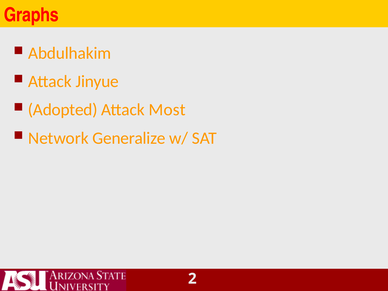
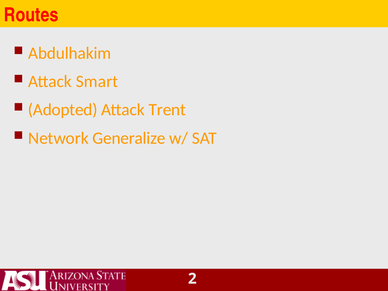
Graphs: Graphs -> Routes
Jinyue: Jinyue -> Smart
Most: Most -> Trent
